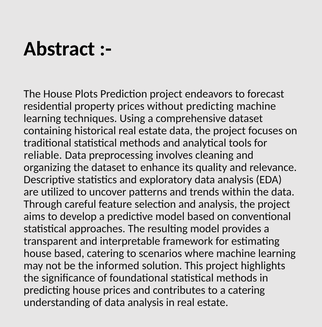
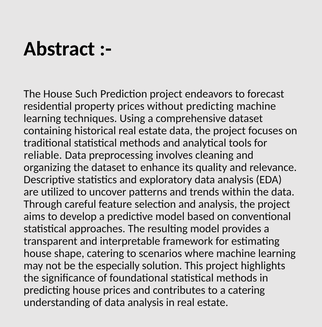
Plots: Plots -> Such
house based: based -> shape
informed: informed -> especially
